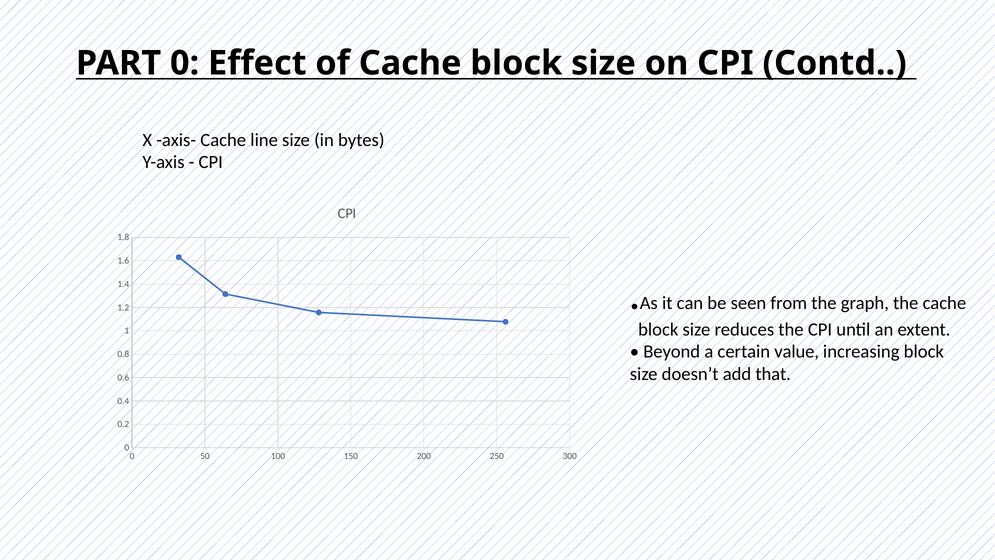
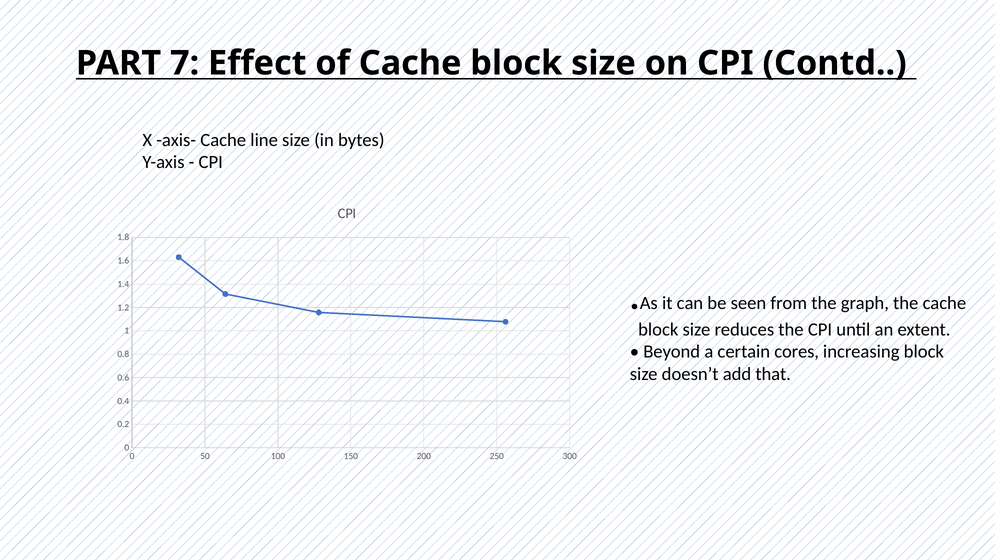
PART 0: 0 -> 7
value: value -> cores
